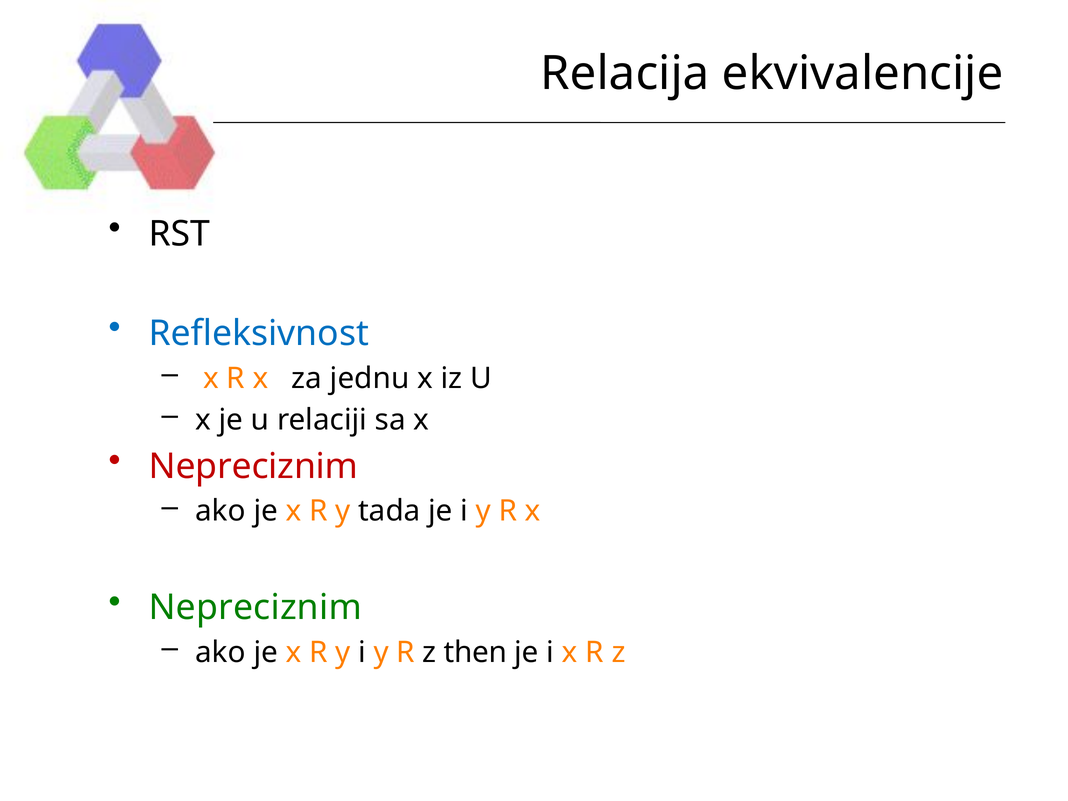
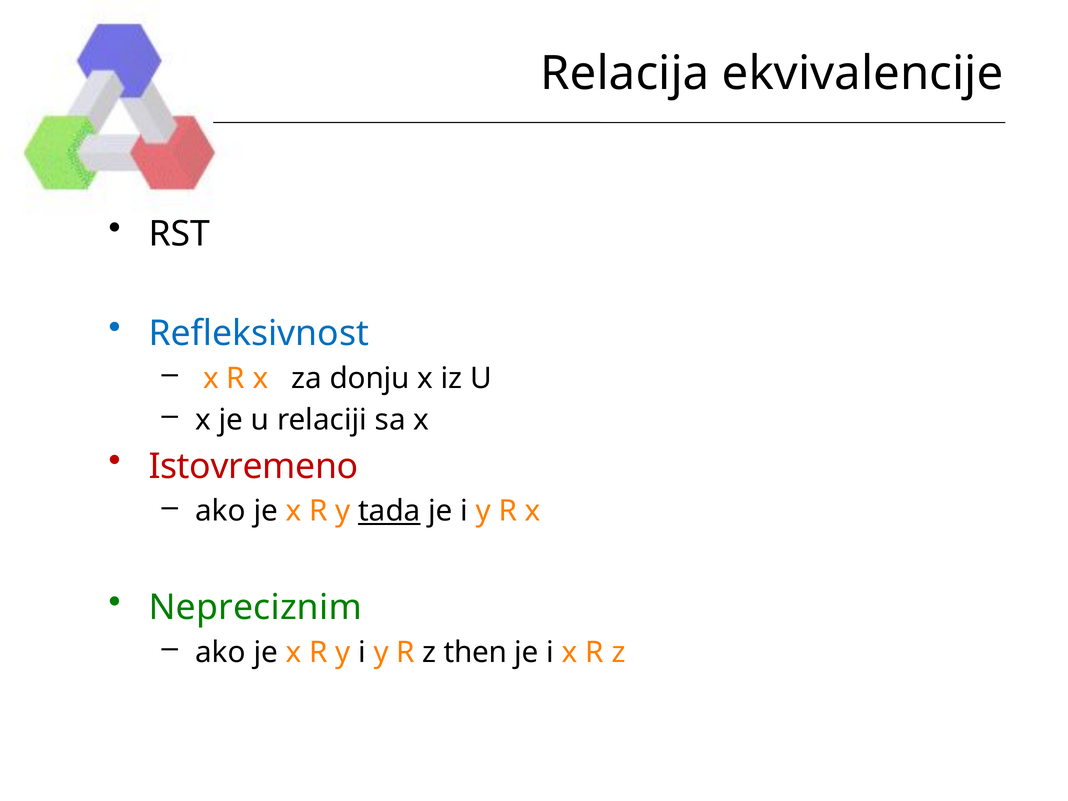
jednu: jednu -> donju
Nepreciznim at (253, 466): Nepreciznim -> Istovremeno
tada underline: none -> present
